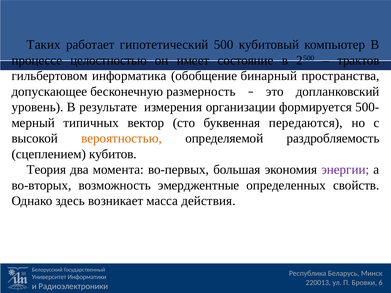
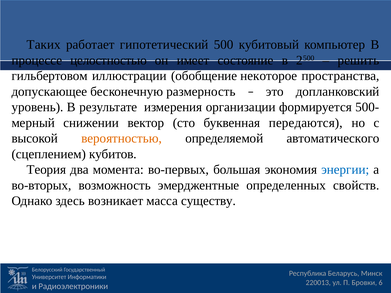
трактов: трактов -> решить
информатика: информатика -> иллюстрации
бинарный: бинарный -> некоторое
типичных: типичных -> снижении
раздробляемость: раздробляемость -> автоматического
энергии colour: purple -> blue
действия: действия -> существу
